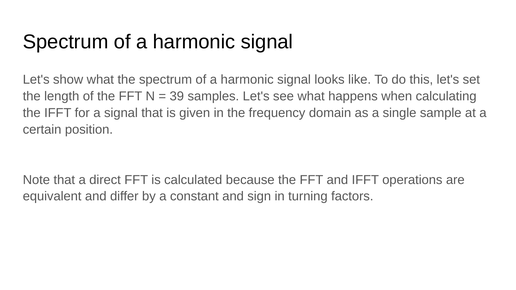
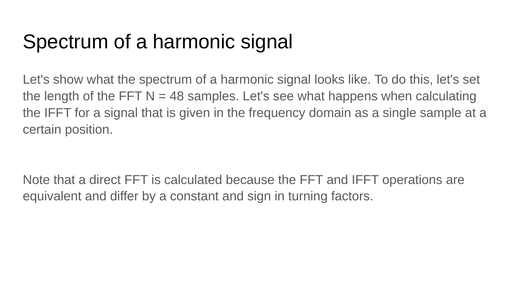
39: 39 -> 48
